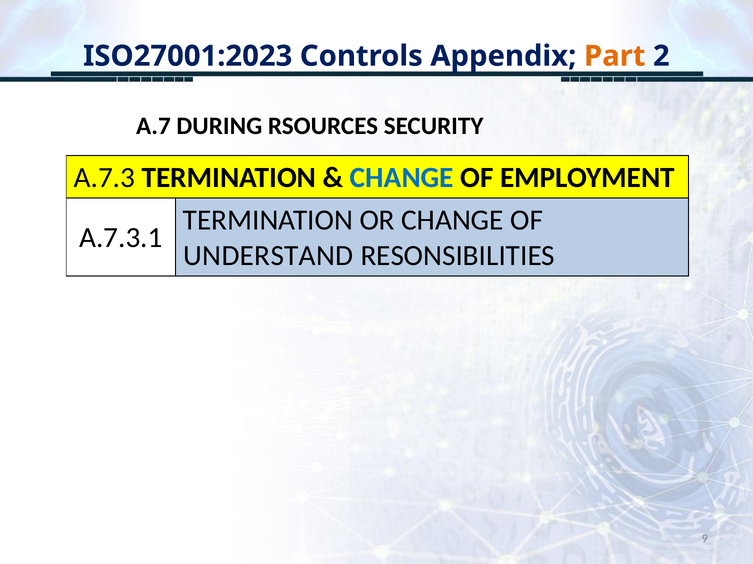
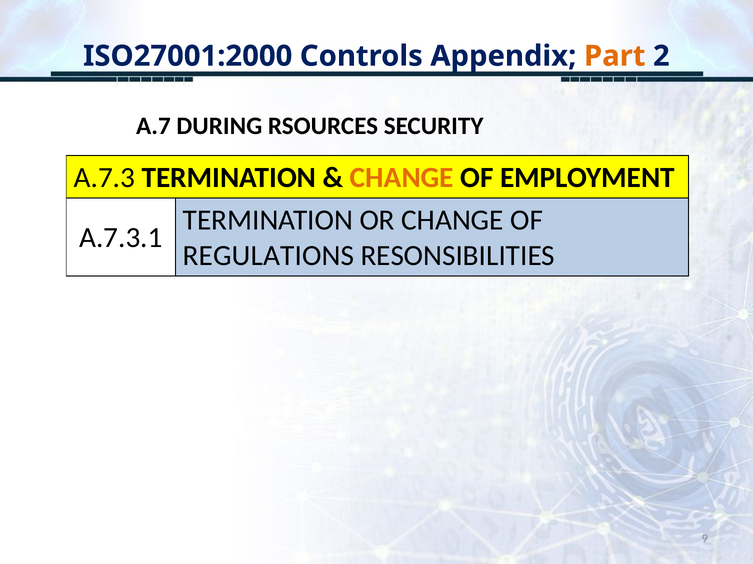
ISO27001:2023: ISO27001:2023 -> ISO27001:2000
CHANGE at (402, 178) colour: blue -> orange
UNDERSTAND: UNDERSTAND -> REGULATIONS
